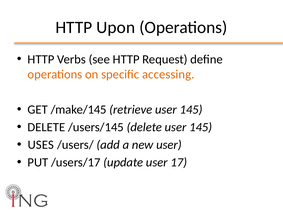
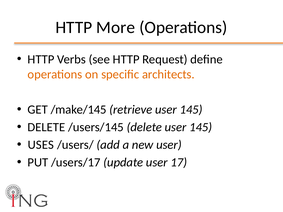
Upon: Upon -> More
accessing: accessing -> architects
